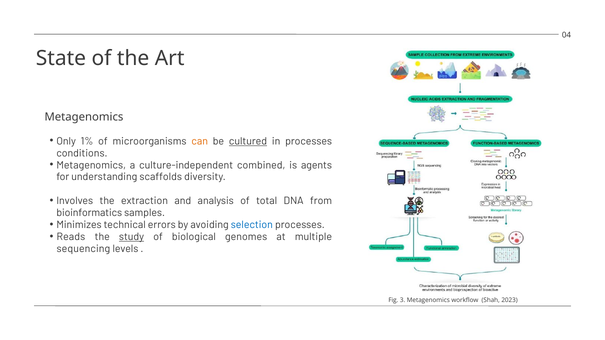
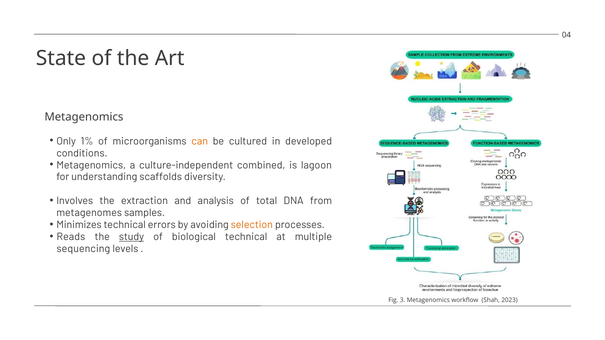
cultured underline: present -> none
in processes: processes -> developed
agents: agents -> lagoon
bioinformatics: bioinformatics -> metagenomes
selection colour: blue -> orange
biological genomes: genomes -> technical
